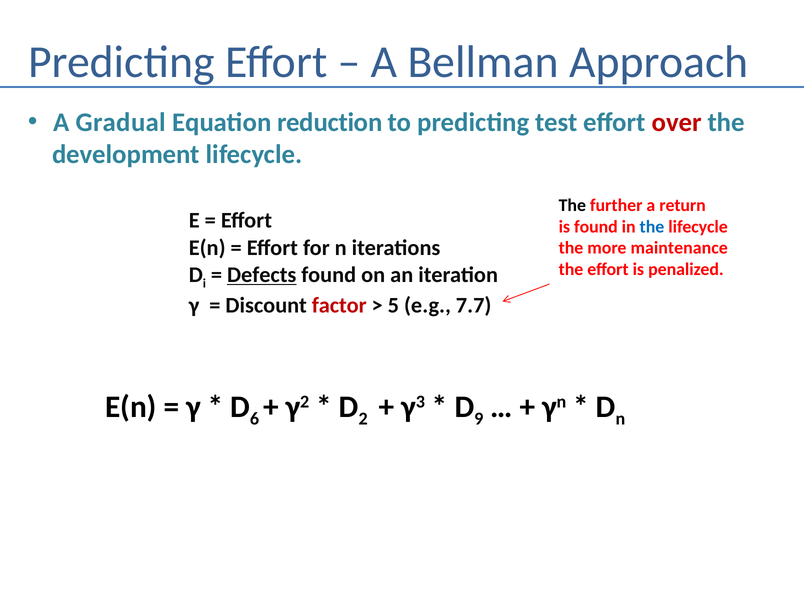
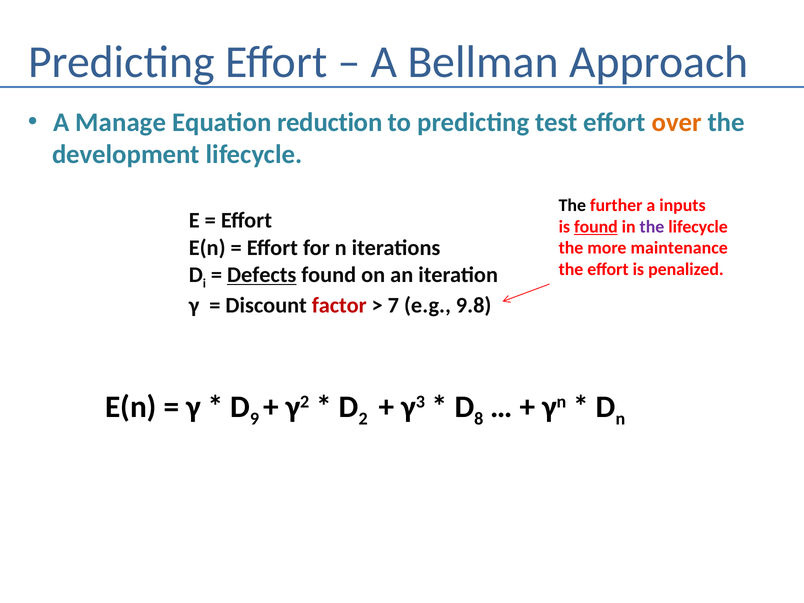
Gradual: Gradual -> Manage
over colour: red -> orange
return: return -> inputs
found at (596, 227) underline: none -> present
the at (652, 227) colour: blue -> purple
5: 5 -> 7
7.7: 7.7 -> 9.8
6: 6 -> 9
9: 9 -> 8
